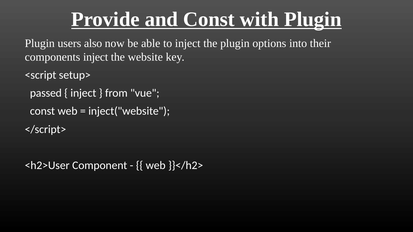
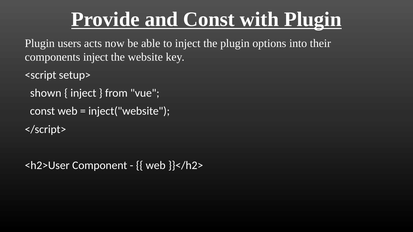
also: also -> acts
passed: passed -> shown
